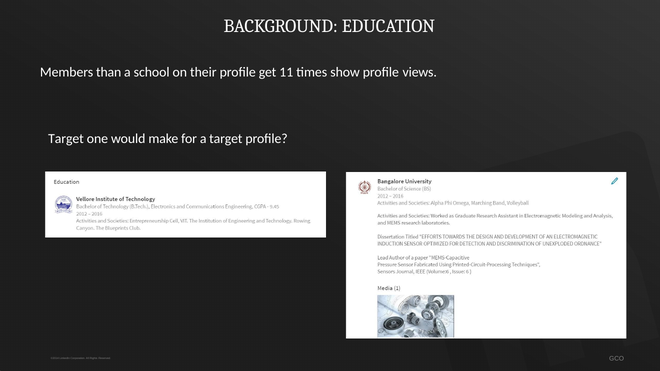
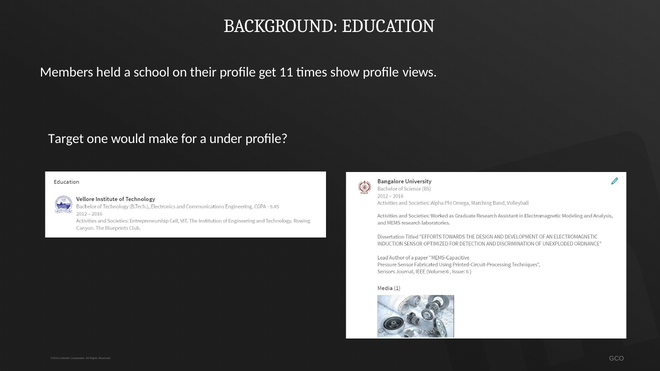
than: than -> held
a target: target -> under
